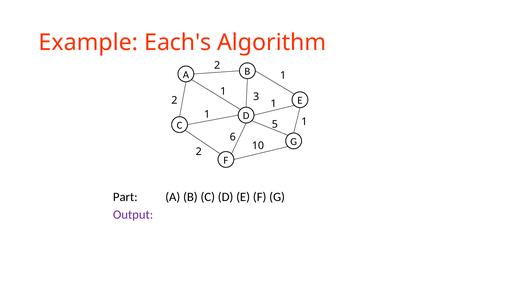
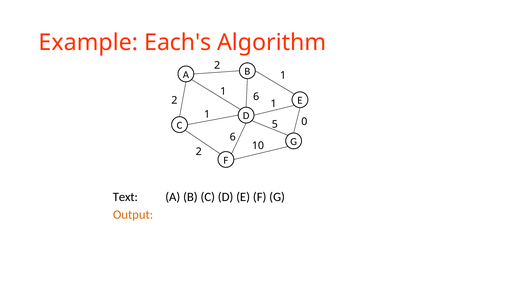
3 at (256, 97): 3 -> 6
5 1: 1 -> 0
Part: Part -> Text
Output colour: purple -> orange
